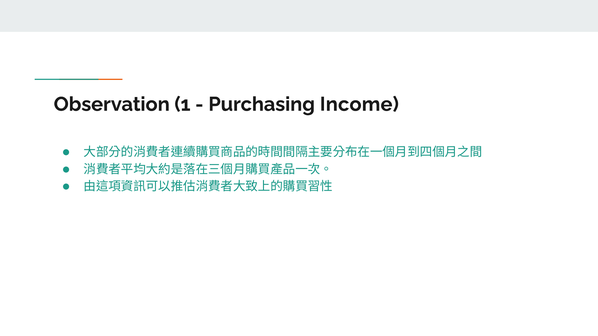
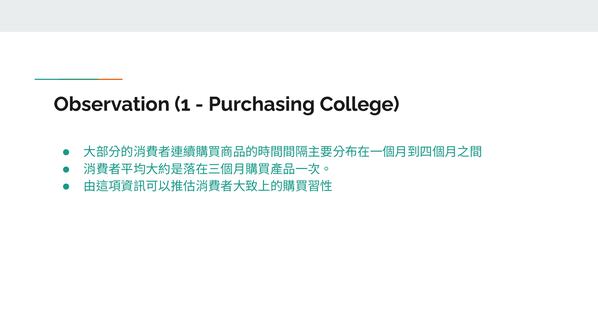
Income: Income -> College
